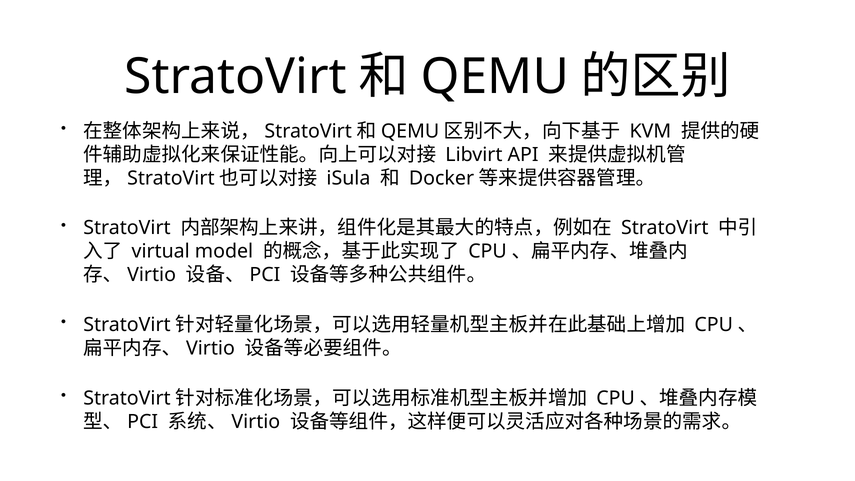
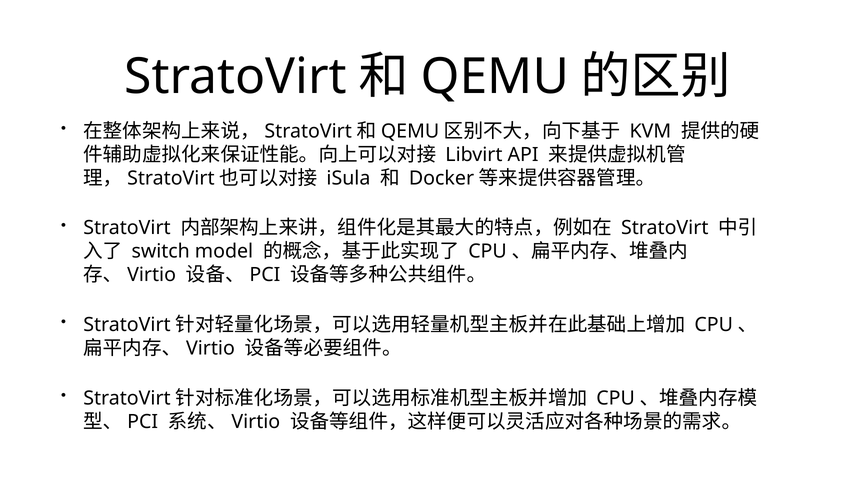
virtual: virtual -> switch
